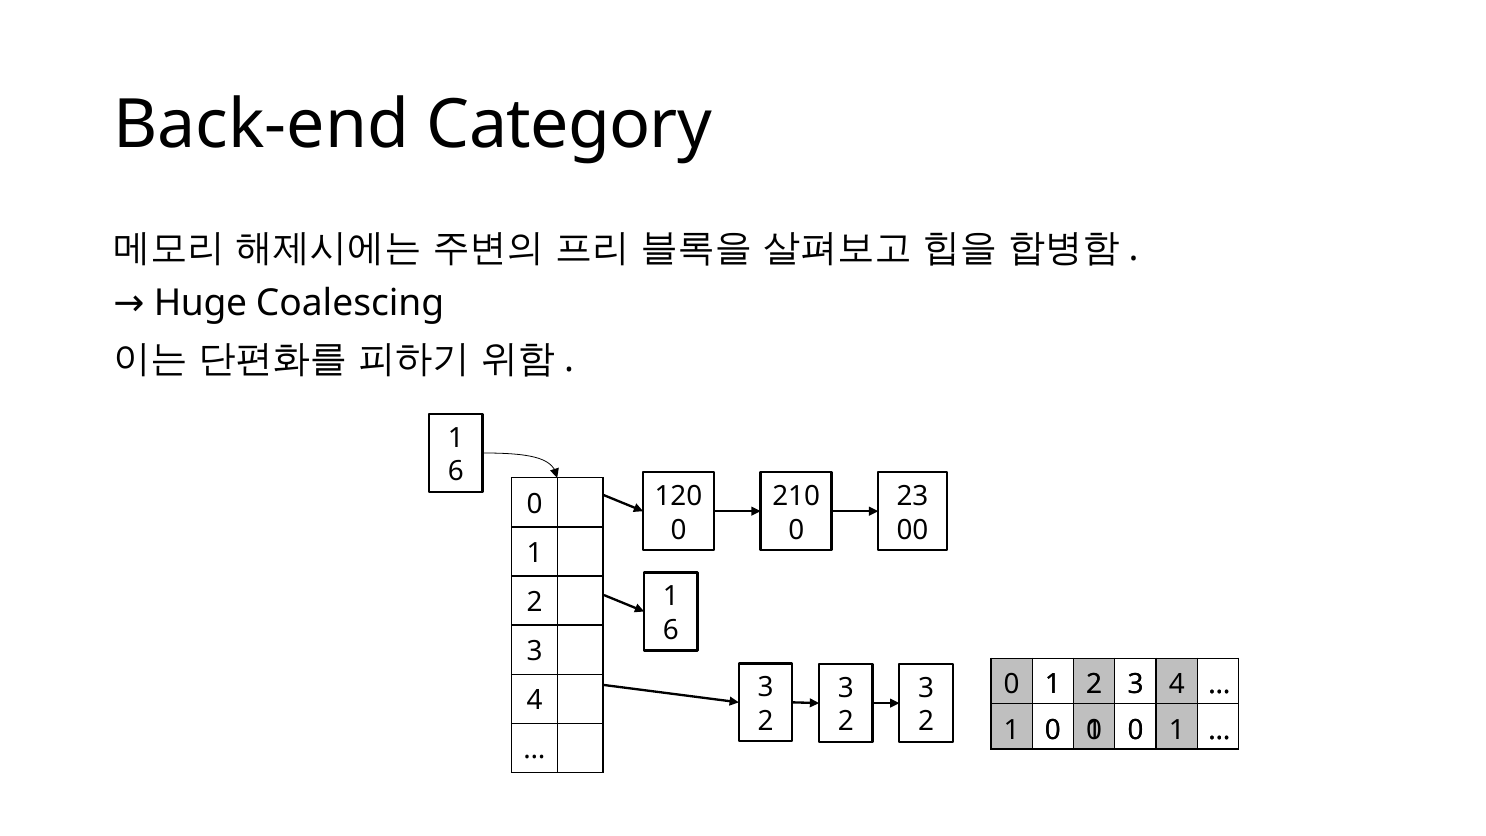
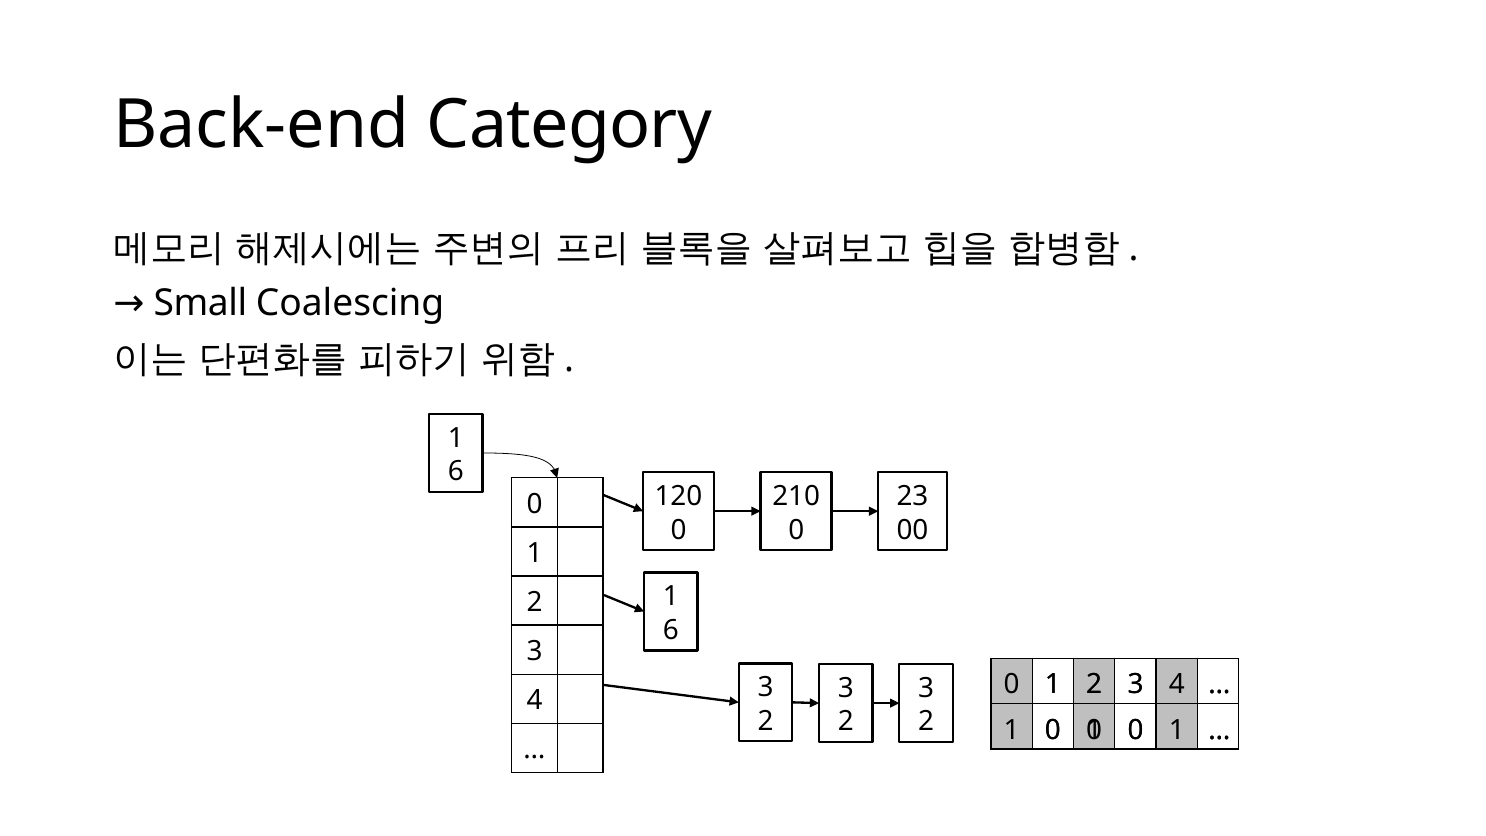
Huge: Huge -> Small
